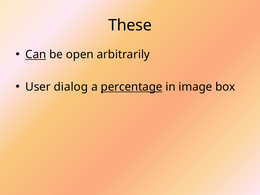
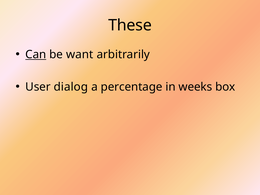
open: open -> want
percentage underline: present -> none
image: image -> weeks
